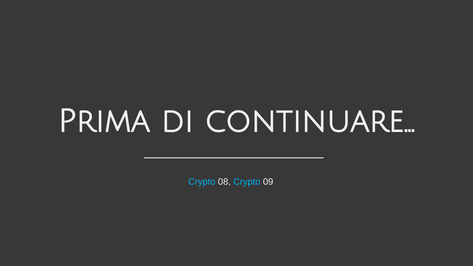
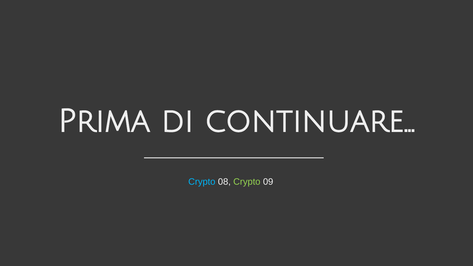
Crypto at (247, 182) colour: light blue -> light green
